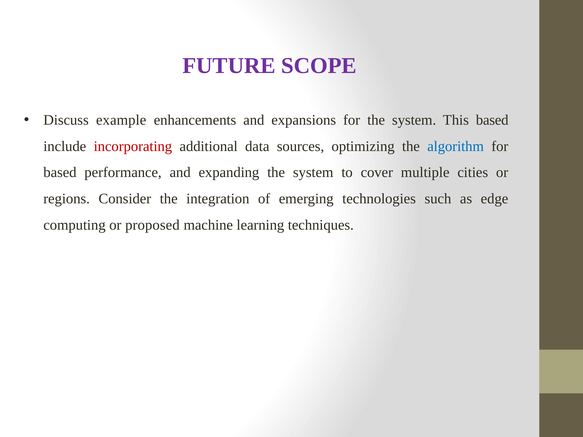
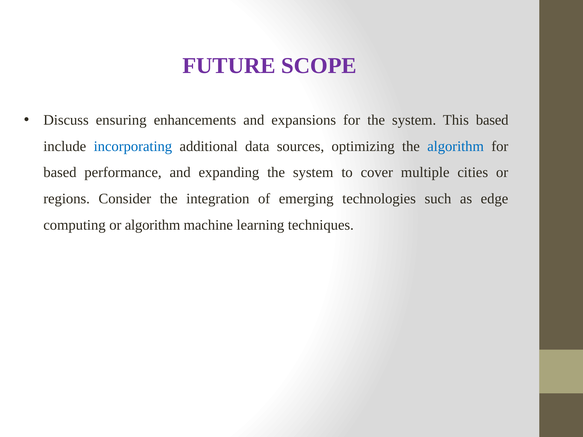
example: example -> ensuring
incorporating colour: red -> blue
or proposed: proposed -> algorithm
